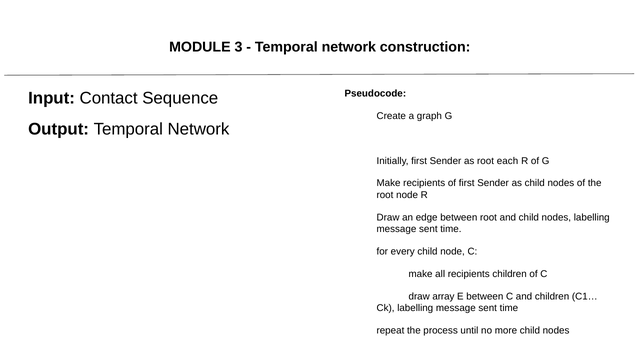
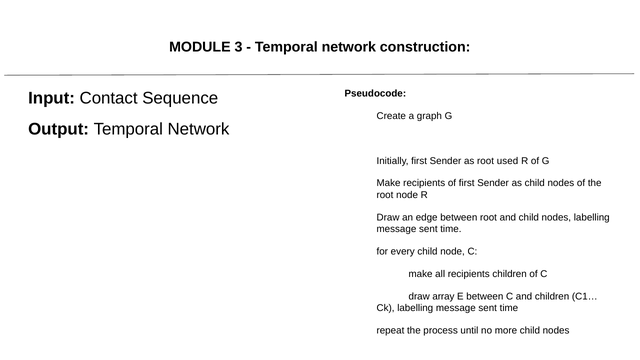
each: each -> used
